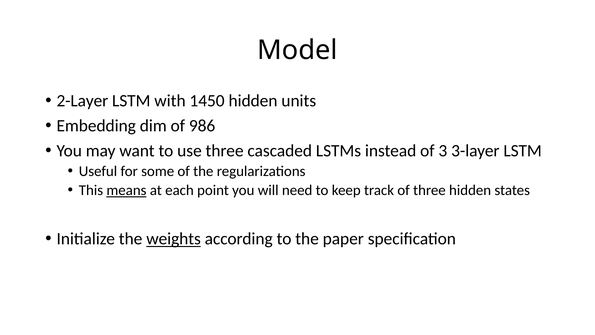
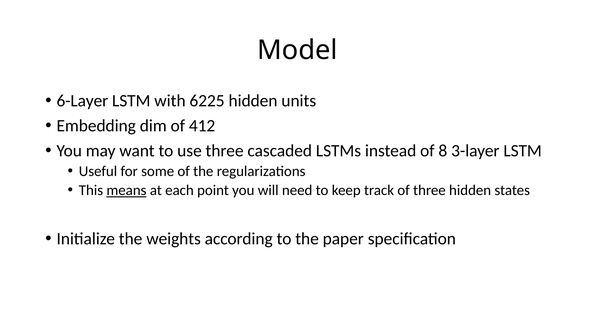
2-Layer: 2-Layer -> 6-Layer
1450: 1450 -> 6225
986: 986 -> 412
3: 3 -> 8
weights underline: present -> none
